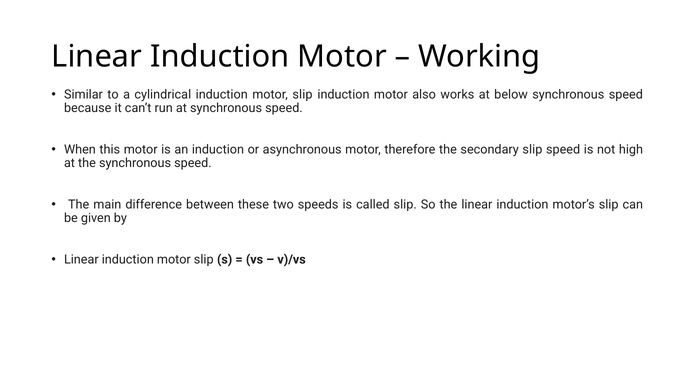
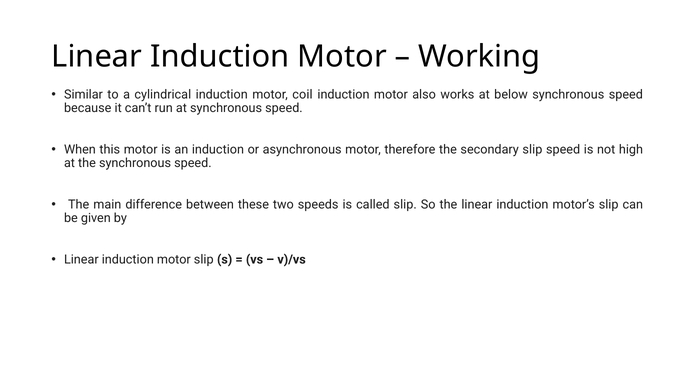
cylindrical induction motor slip: slip -> coil
